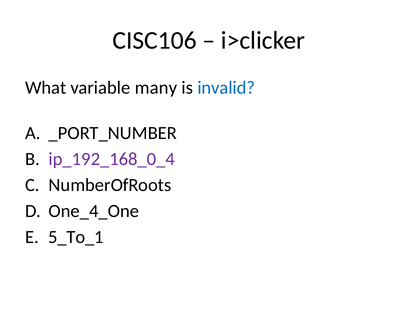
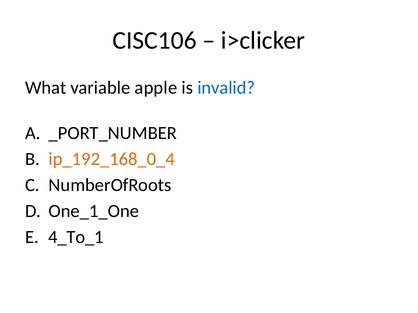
many: many -> apple
ip_192_168_0_4 colour: purple -> orange
One_4_One: One_4_One -> One_1_One
5_To_1: 5_To_1 -> 4_To_1
